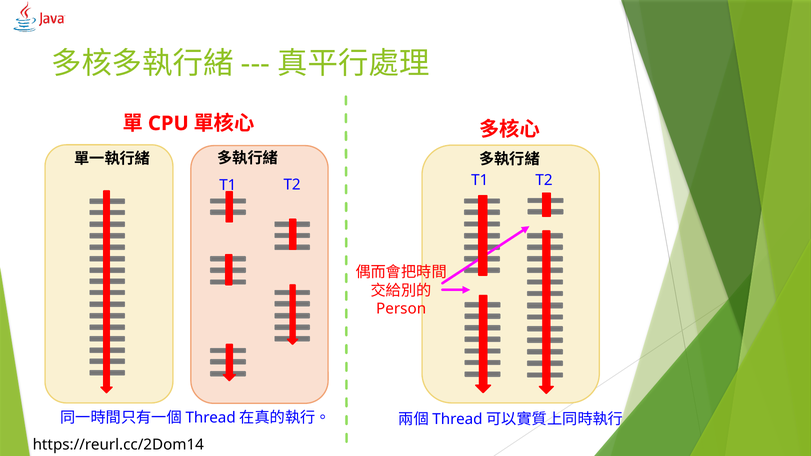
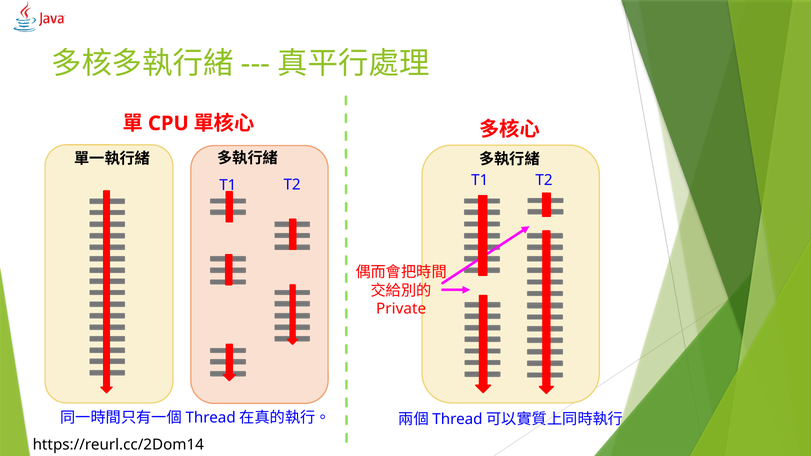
Person: Person -> Private
